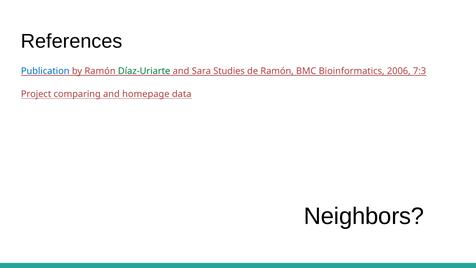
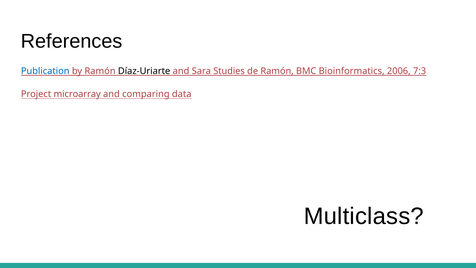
Díaz-Uriarte colour: green -> black
comparing: comparing -> microarray
homepage: homepage -> comparing
Neighbors: Neighbors -> Multiclass
